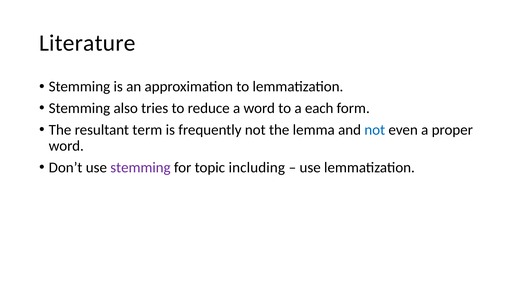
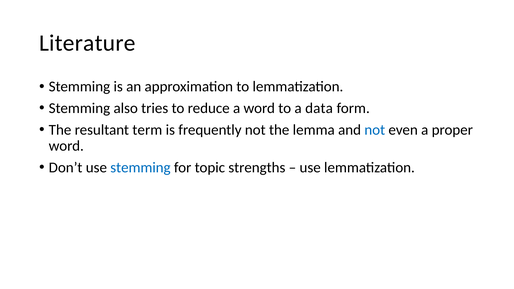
each: each -> data
stemming at (140, 168) colour: purple -> blue
including: including -> strengths
